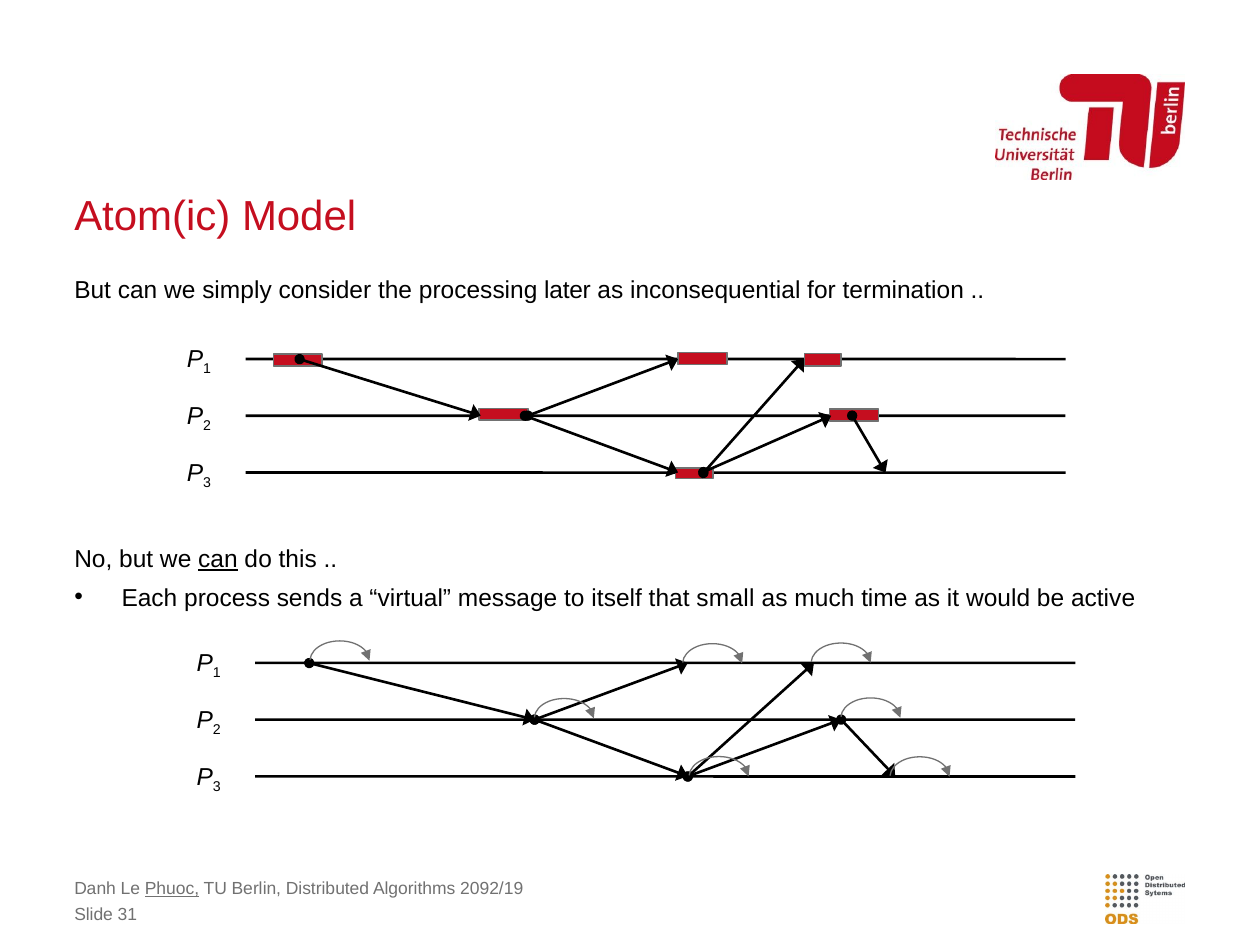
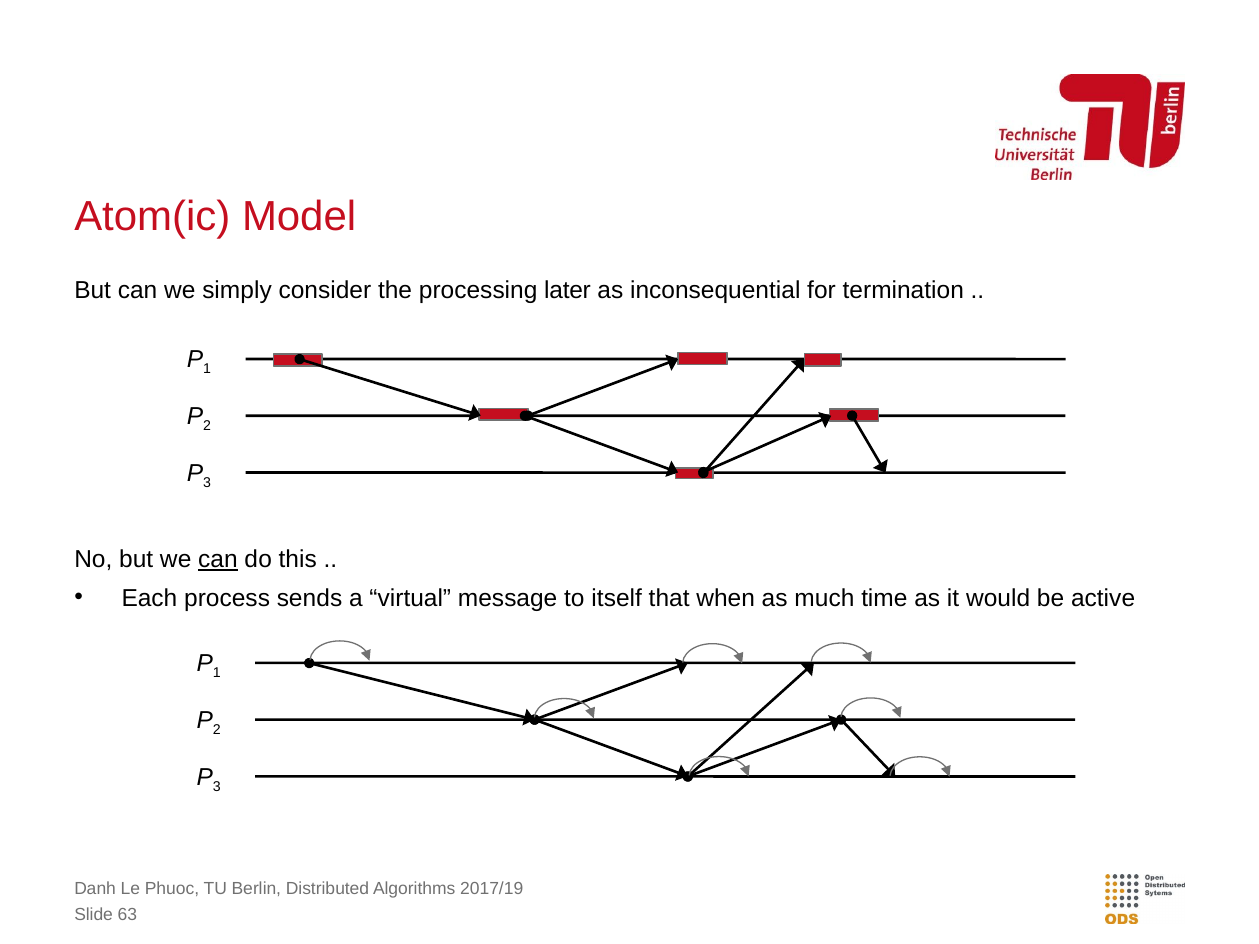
small: small -> when
Phuoc underline: present -> none
2092/19: 2092/19 -> 2017/19
31: 31 -> 63
